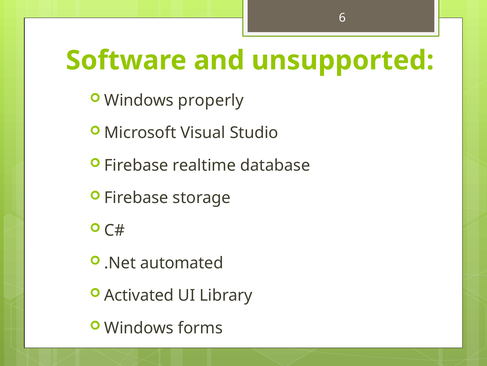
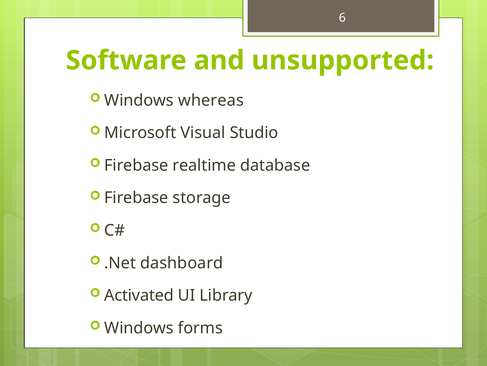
properly: properly -> whereas
automated: automated -> dashboard
